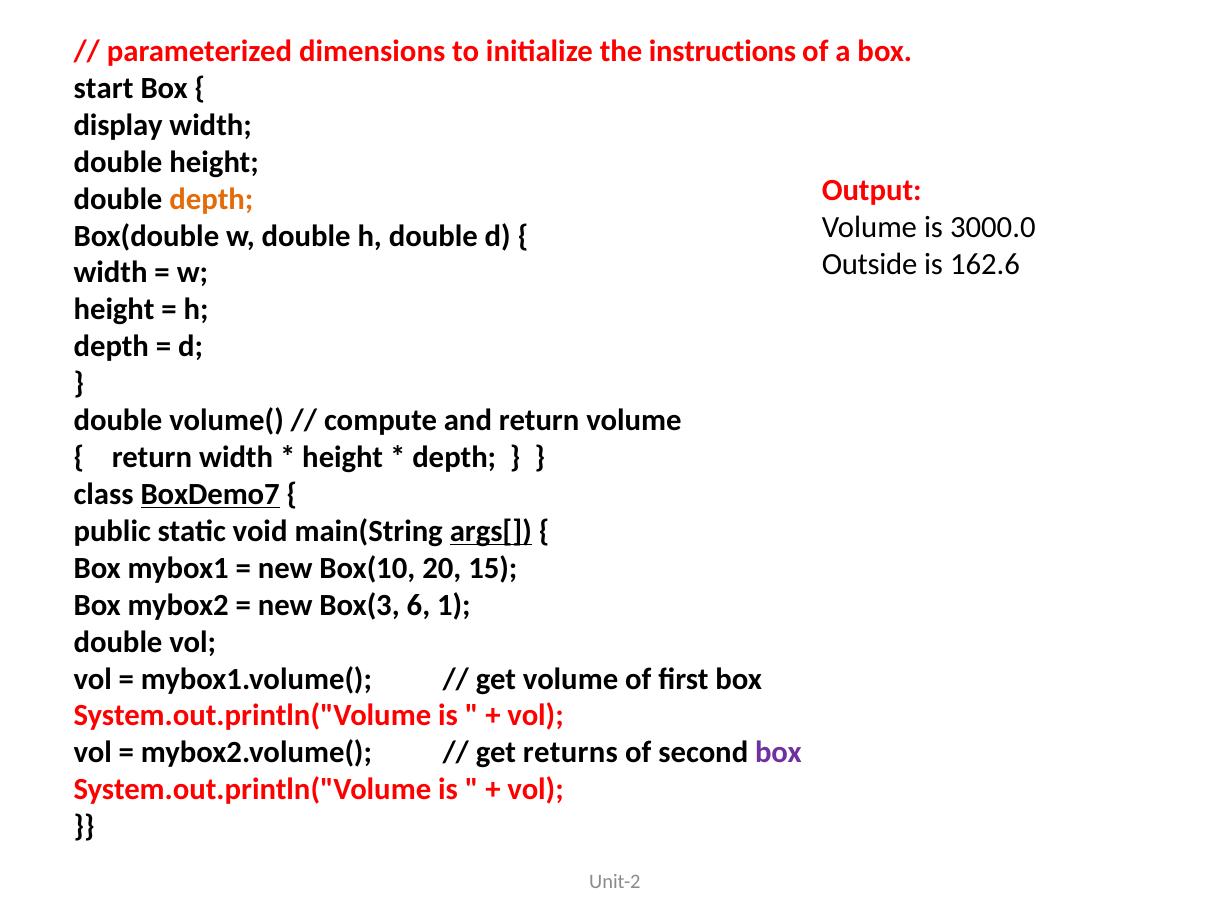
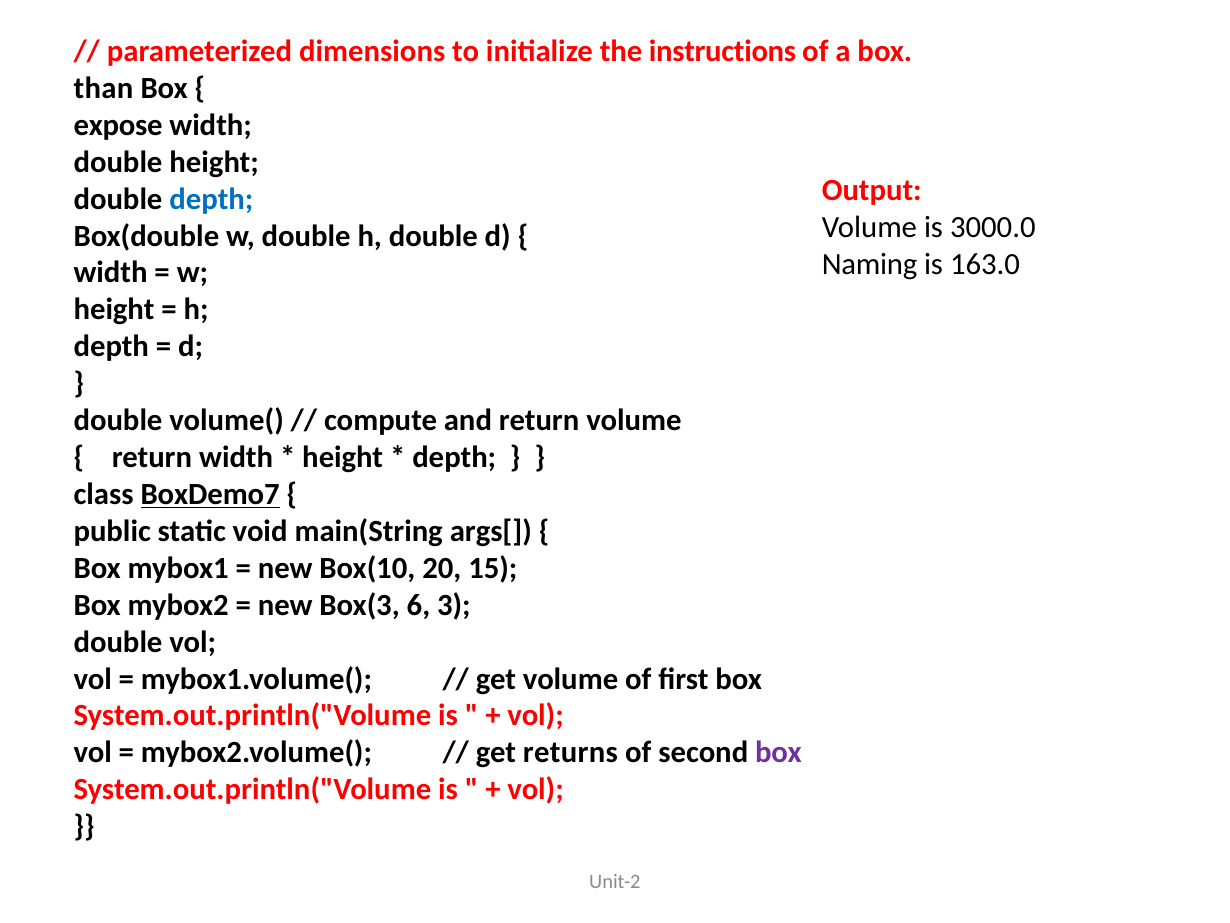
start: start -> than
display: display -> expose
depth at (211, 199) colour: orange -> blue
Outside: Outside -> Naming
162.6: 162.6 -> 163.0
args[ underline: present -> none
1: 1 -> 3
